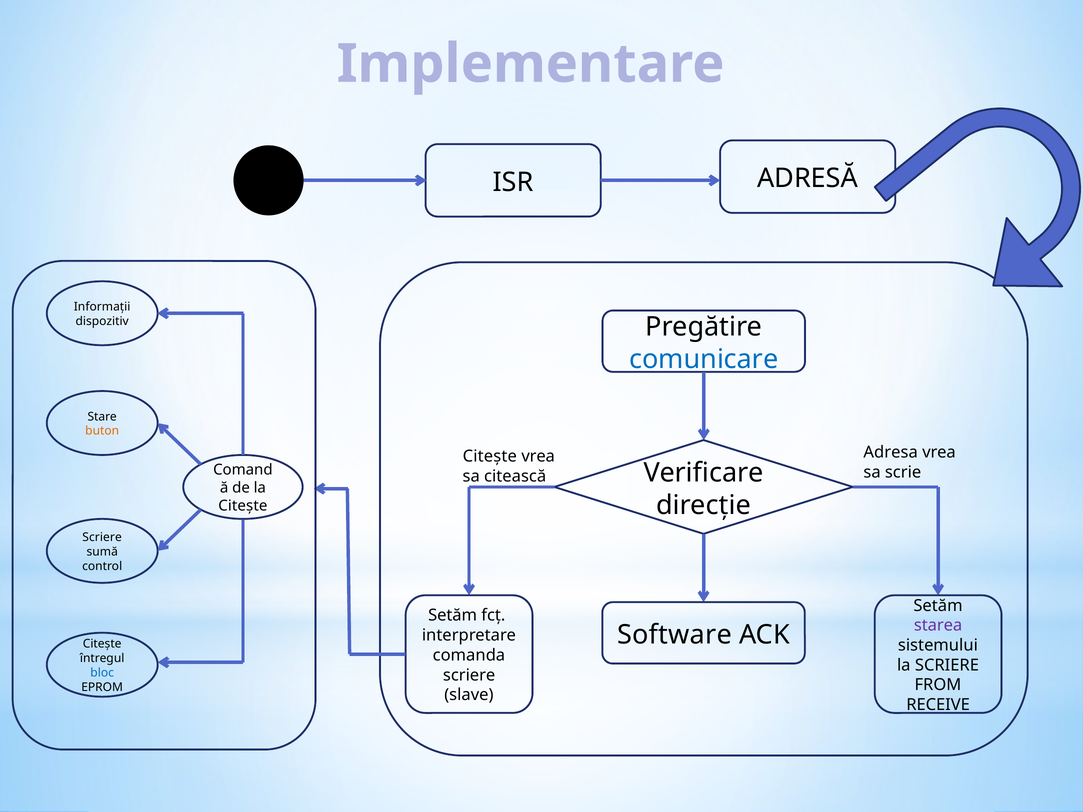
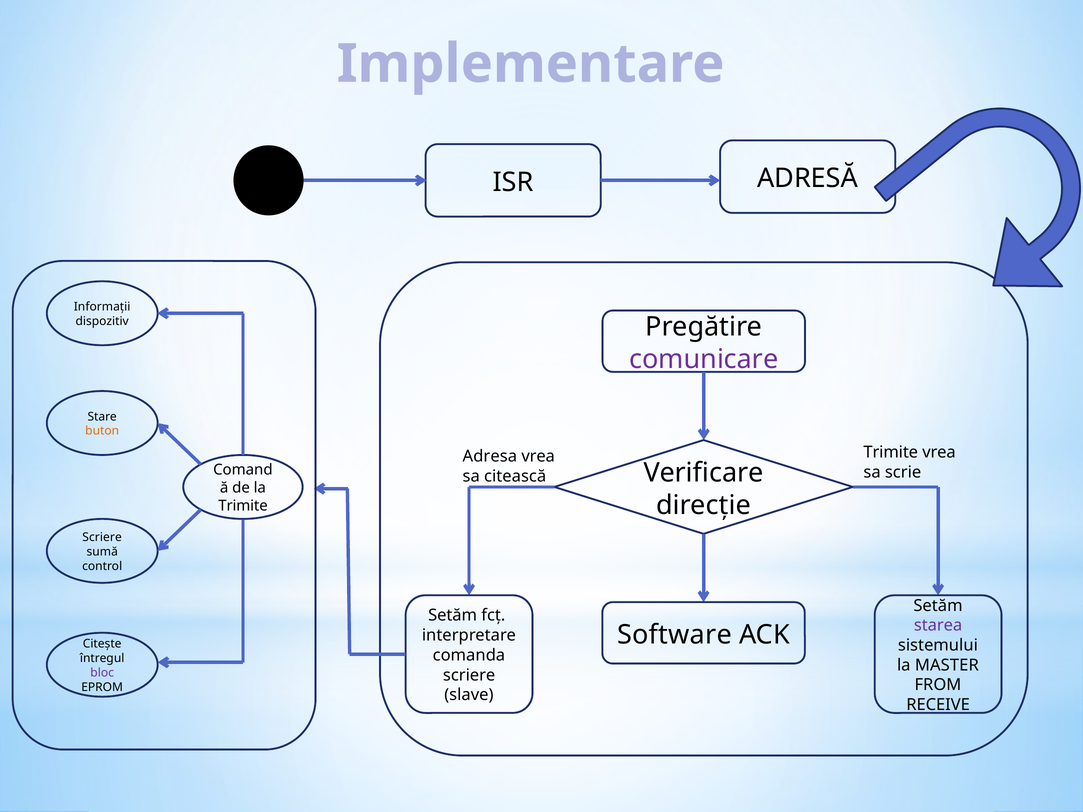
comunicare colour: blue -> purple
Adresa at (891, 452): Adresa -> Trimite
Citește at (490, 457): Citește -> Adresa
Citește at (243, 506): Citește -> Trimite
la SCRIERE: SCRIERE -> MASTER
bloc colour: blue -> purple
